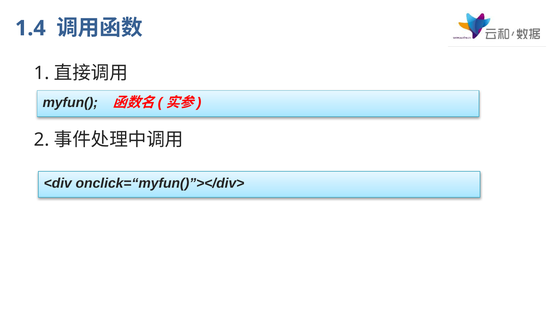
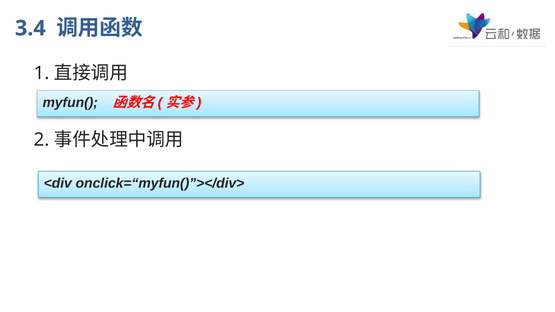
1.4: 1.4 -> 3.4
